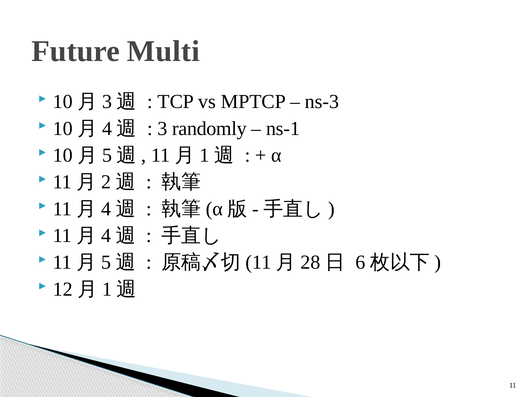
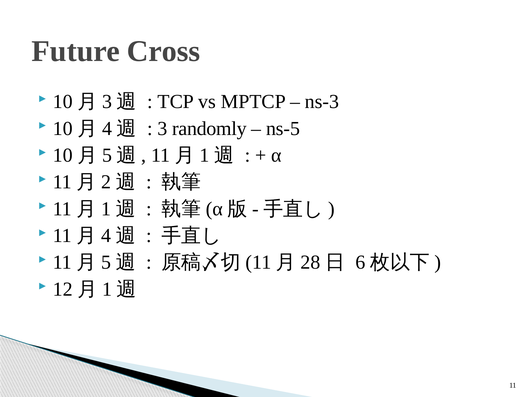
Multi: Multi -> Cross
ns-1: ns-1 -> ns-5
4 at (106, 209): 4 -> 1
